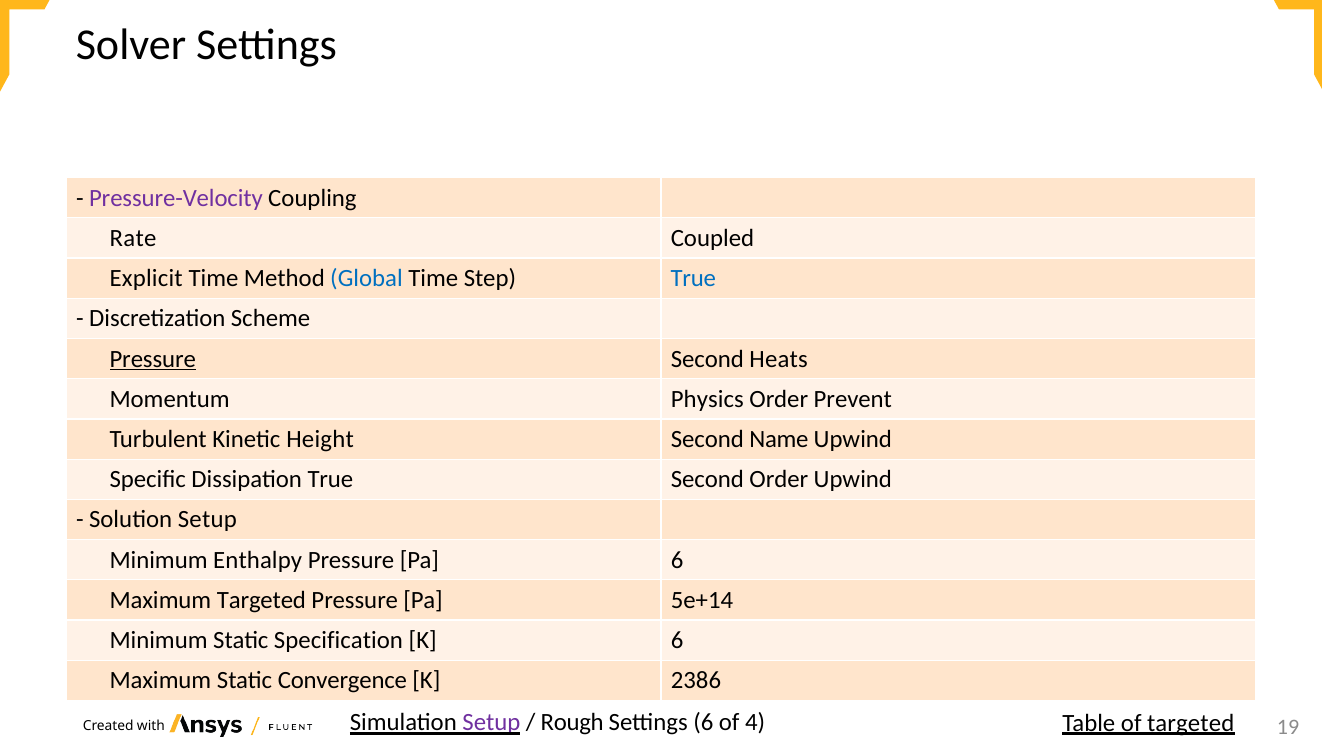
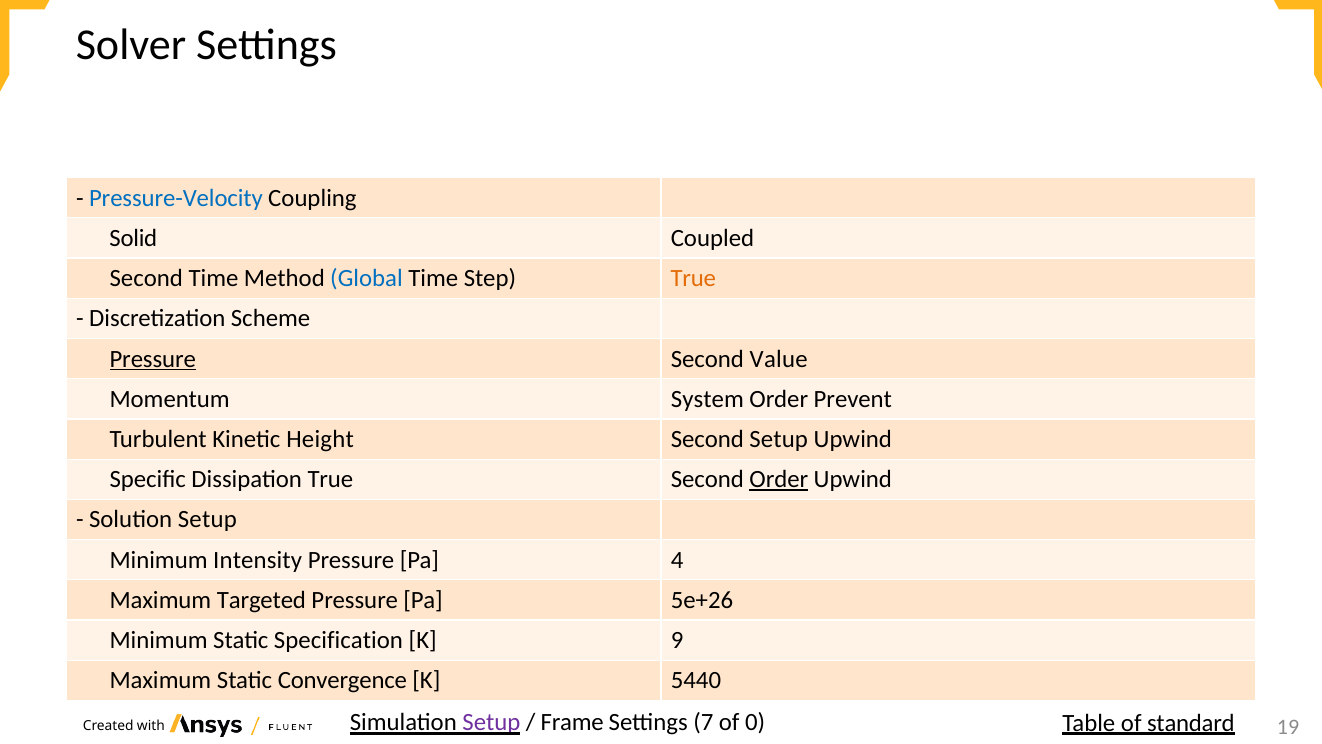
Pressure-Velocity colour: purple -> blue
Rate: Rate -> Solid
Explicit at (146, 278): Explicit -> Second
True at (693, 278) colour: blue -> orange
Heats: Heats -> Value
Physics: Physics -> System
Second Name: Name -> Setup
Order at (779, 479) underline: none -> present
Enthalpy: Enthalpy -> Intensity
Pa 6: 6 -> 4
5e+14: 5e+14 -> 5e+26
K 6: 6 -> 9
2386: 2386 -> 5440
Rough: Rough -> Frame
Settings 6: 6 -> 7
4: 4 -> 0
of targeted: targeted -> standard
